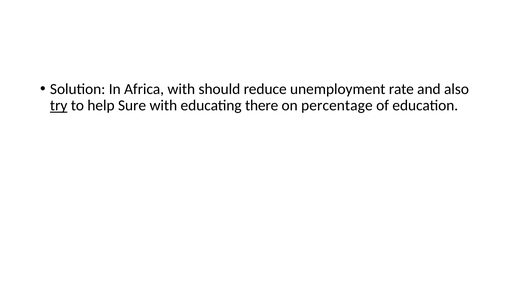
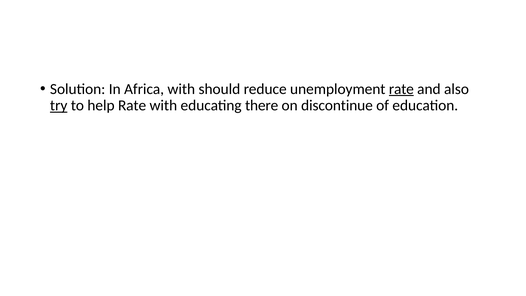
rate at (401, 89) underline: none -> present
help Sure: Sure -> Rate
percentage: percentage -> discontinue
